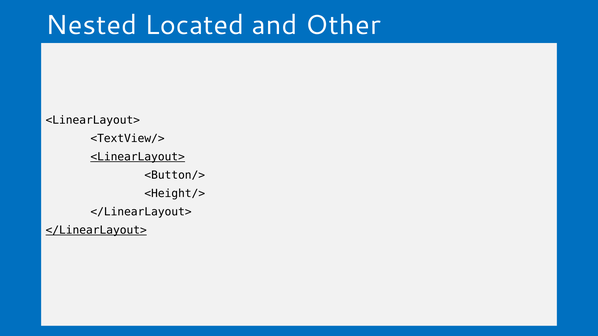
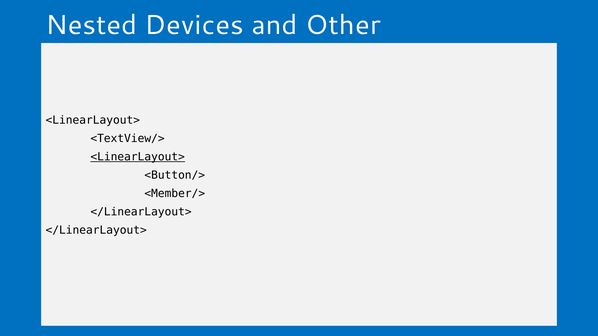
Located: Located -> Devices
<Height/>: <Height/> -> <Member/>
</LinearLayout> at (96, 230) underline: present -> none
